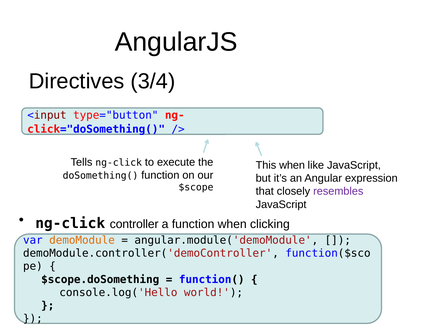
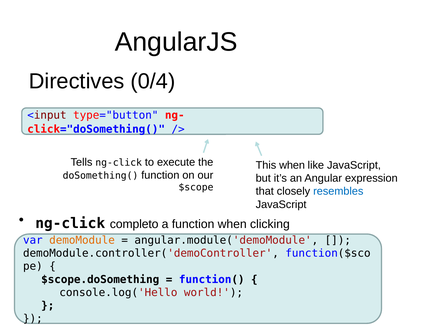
3/4: 3/4 -> 0/4
resembles colour: purple -> blue
controller: controller -> completo
